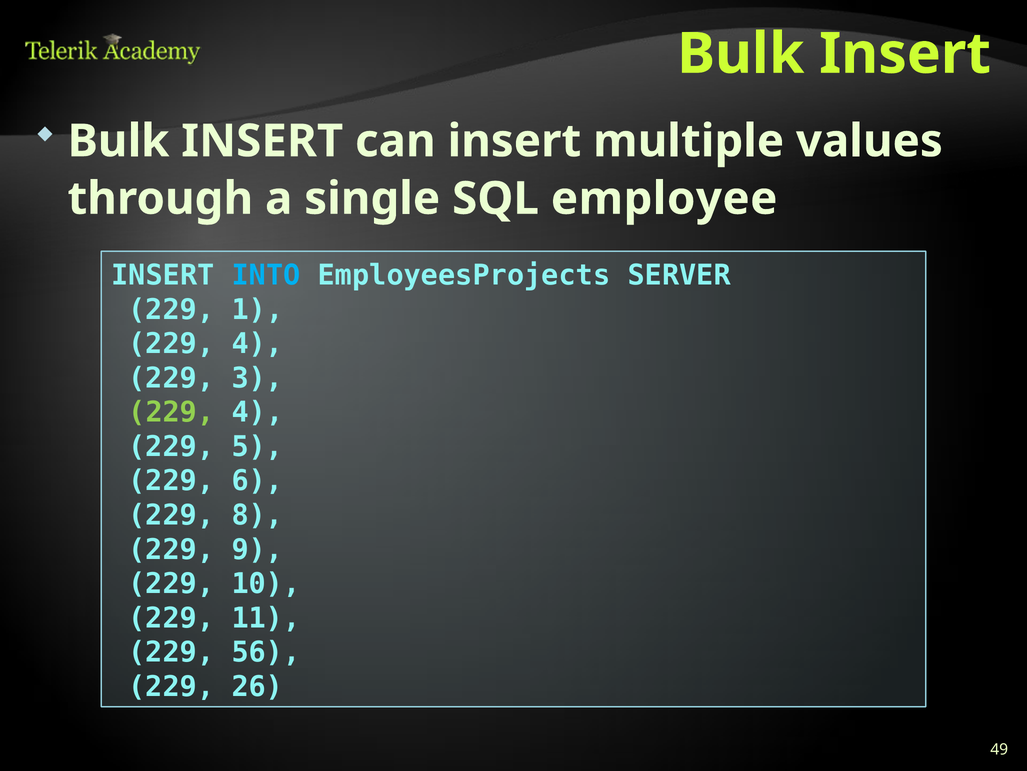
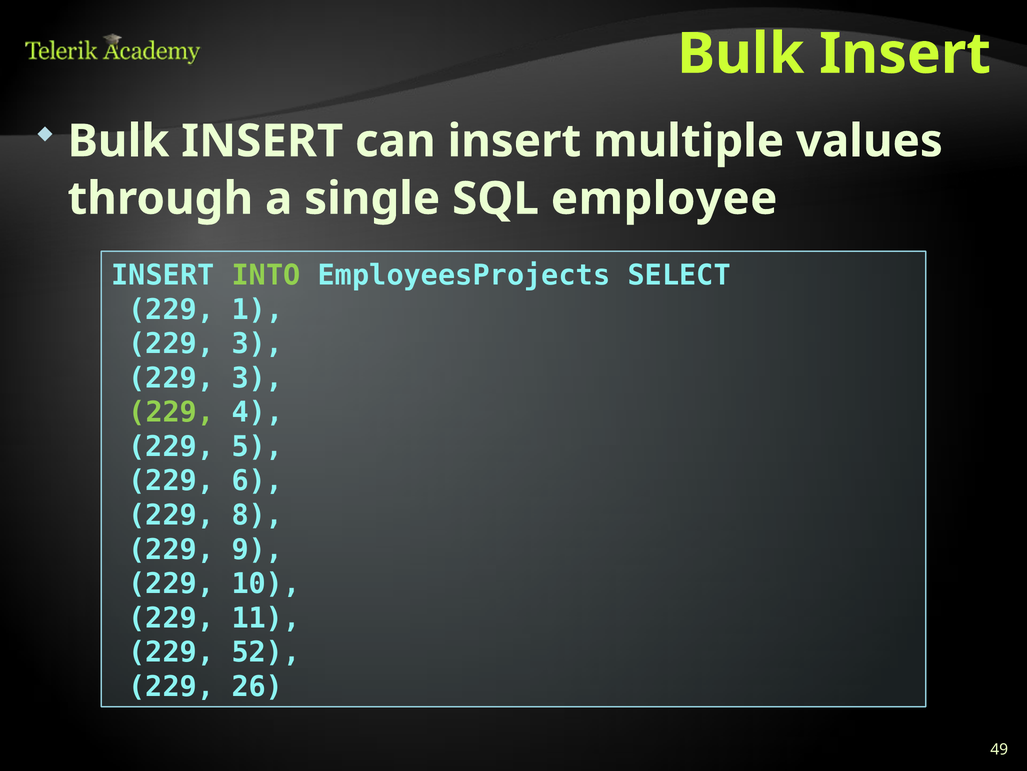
INTO colour: light blue -> light green
SERVER: SERVER -> SELECT
4 at (257, 344): 4 -> 3
56: 56 -> 52
